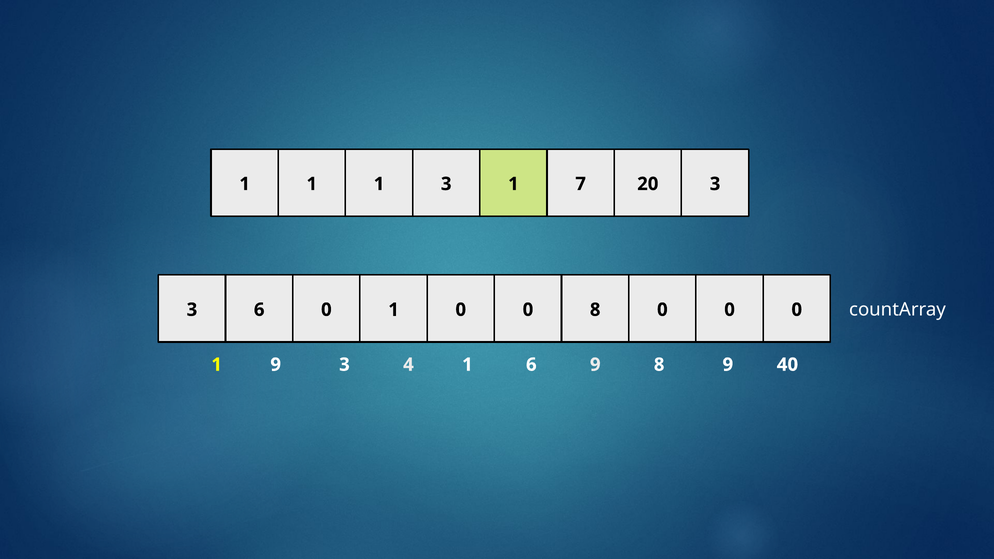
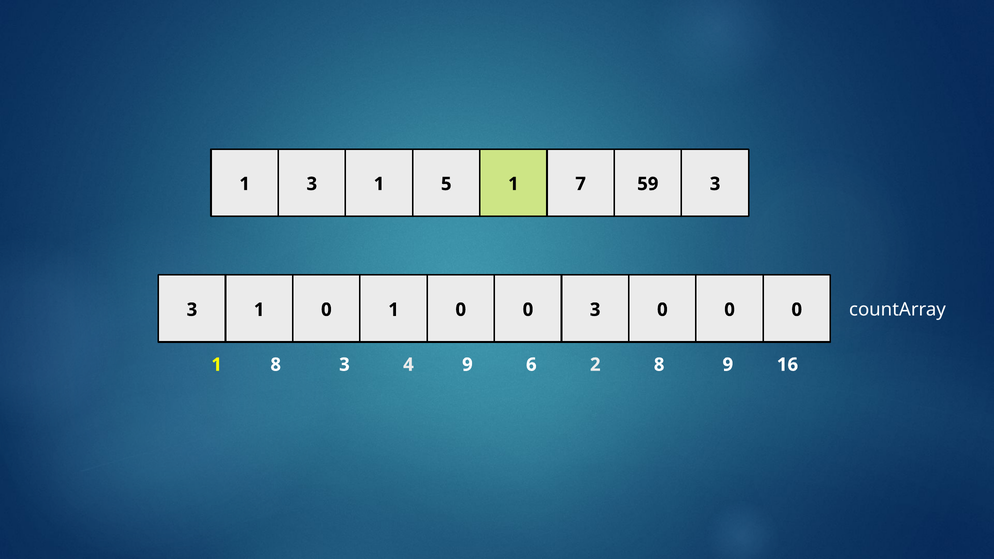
1 at (312, 184): 1 -> 3
1 3: 3 -> 5
20: 20 -> 59
6 at (259, 310): 6 -> 1
0 8: 8 -> 3
1 9: 9 -> 8
4 1: 1 -> 9
6 9: 9 -> 2
40: 40 -> 16
